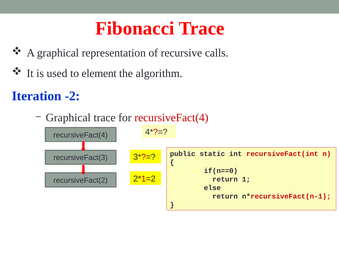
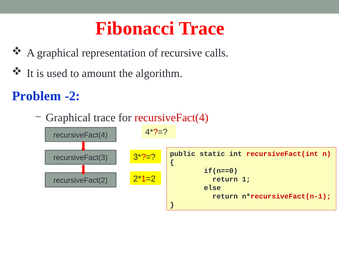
element: element -> amount
Iteration: Iteration -> Problem
